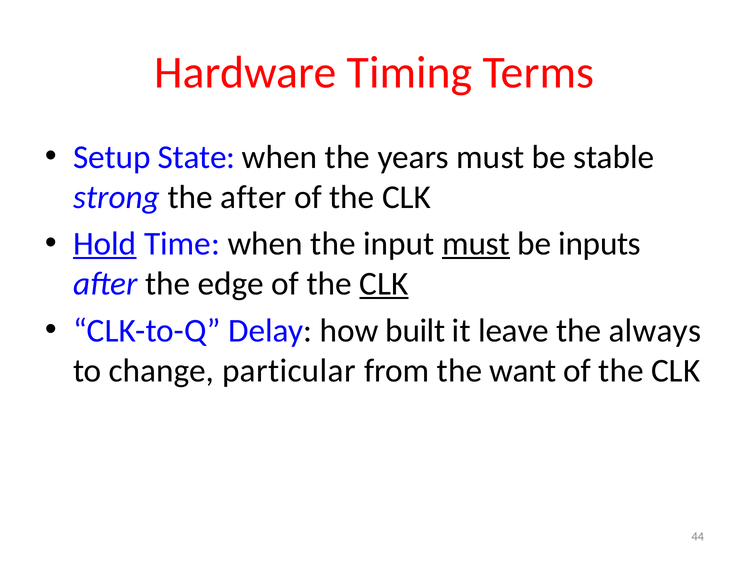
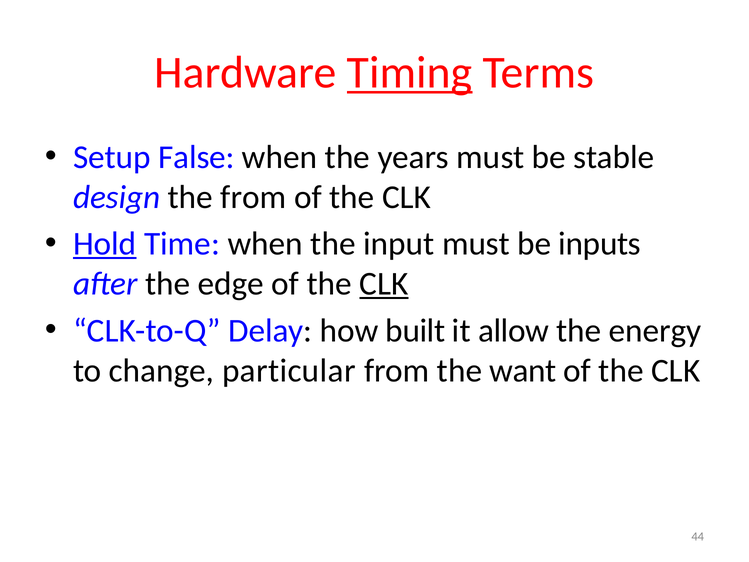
Timing underline: none -> present
State: State -> False
strong: strong -> design
the after: after -> from
must at (476, 244) underline: present -> none
leave: leave -> allow
always: always -> energy
